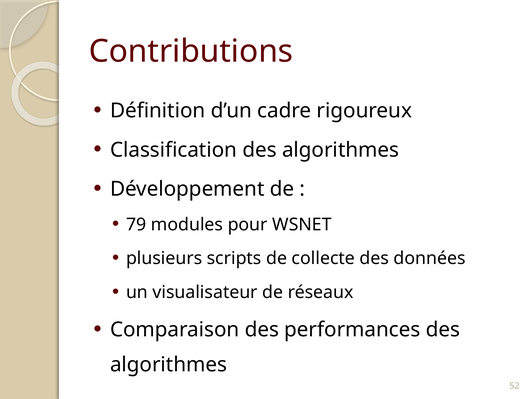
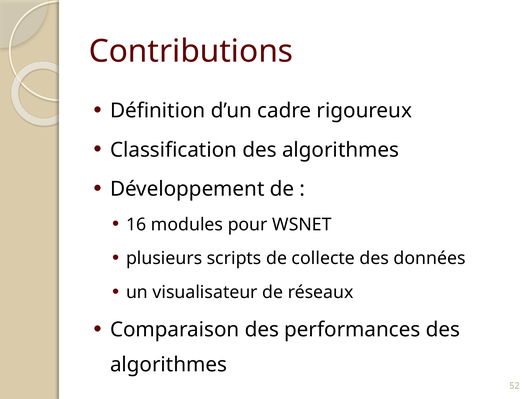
79: 79 -> 16
